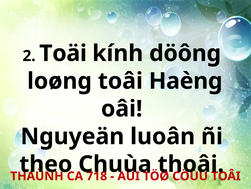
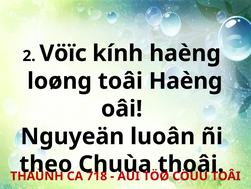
Toäi: Toäi -> Vöïc
kính döông: döông -> haèng
